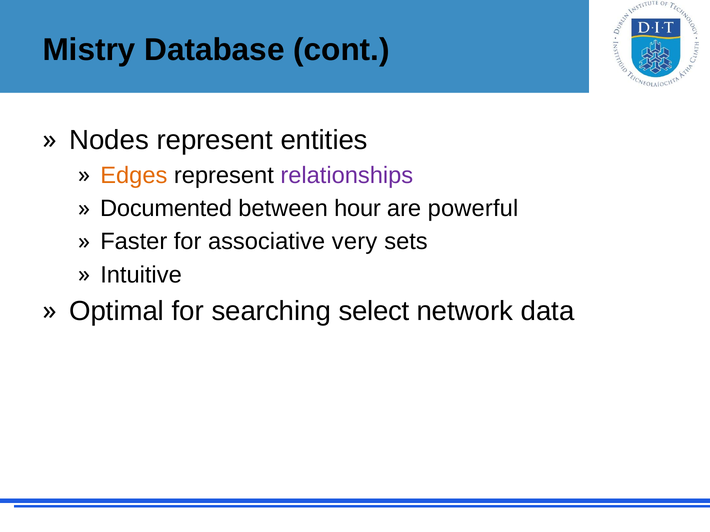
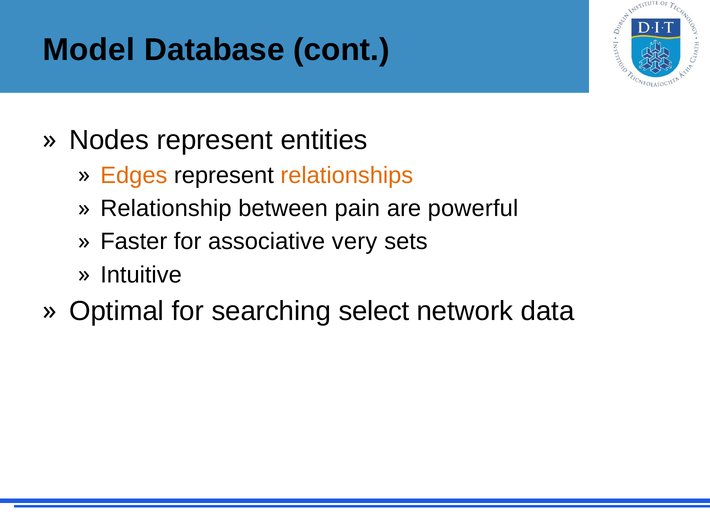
Mistry: Mistry -> Model
relationships colour: purple -> orange
Documented: Documented -> Relationship
hour: hour -> pain
